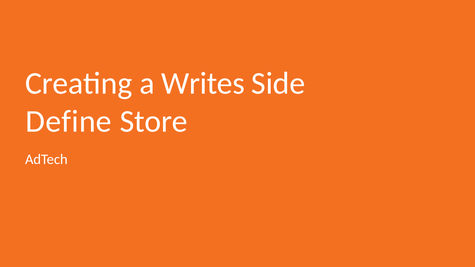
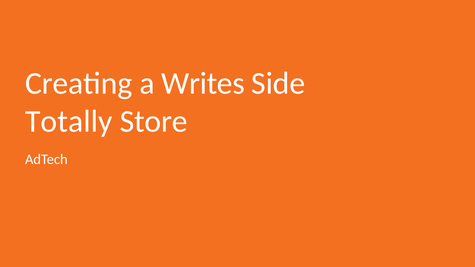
Define: Define -> Totally
